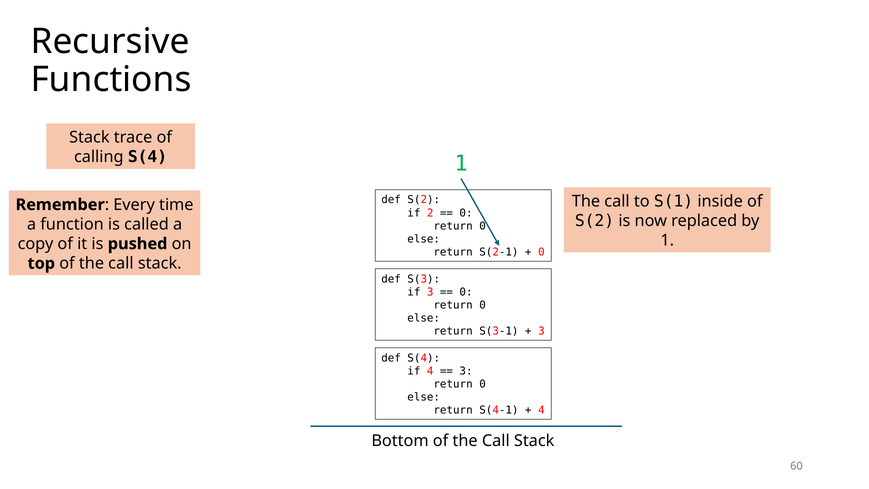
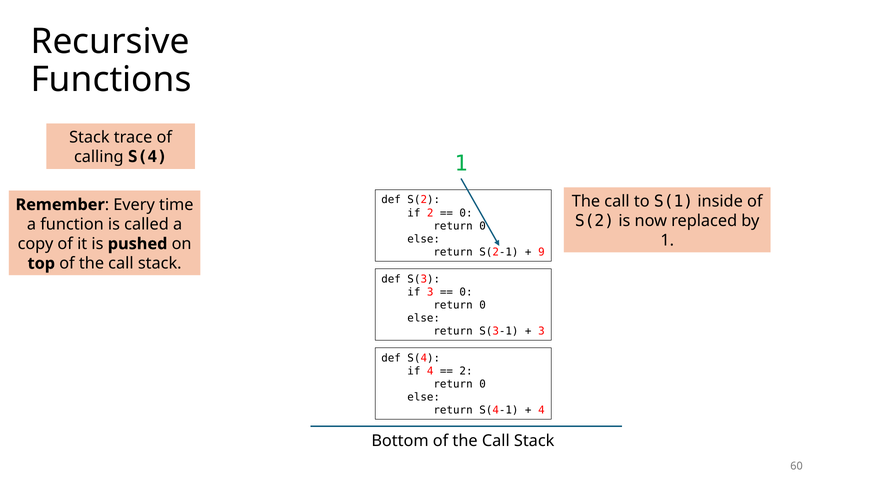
0 at (541, 252): 0 -> 9
3 at (466, 371): 3 -> 2
